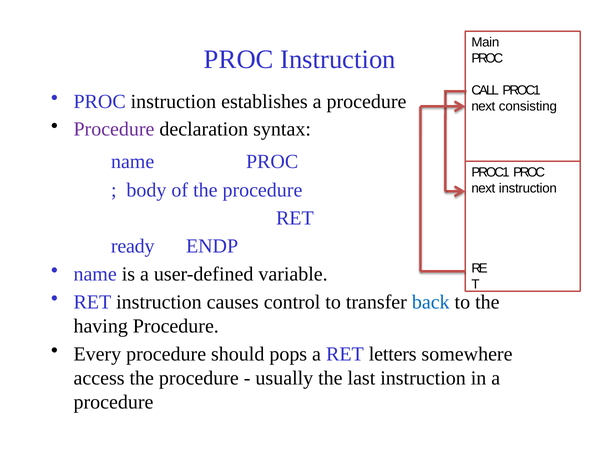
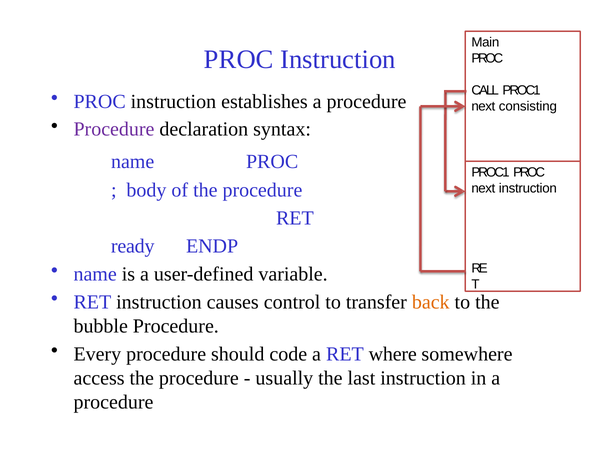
back colour: blue -> orange
having: having -> bubble
pops: pops -> code
letters: letters -> where
